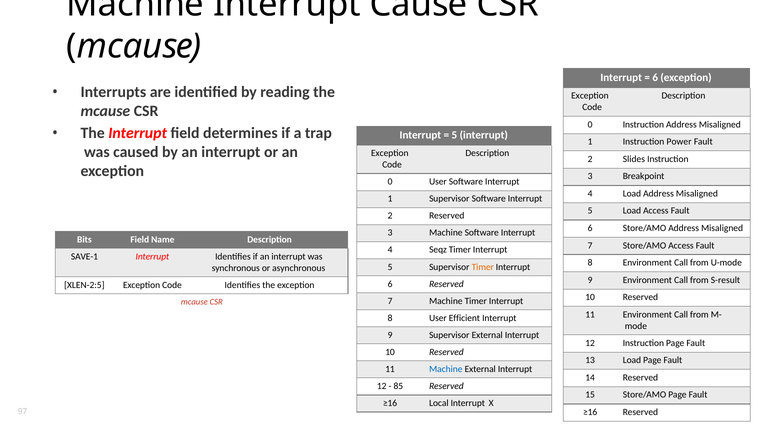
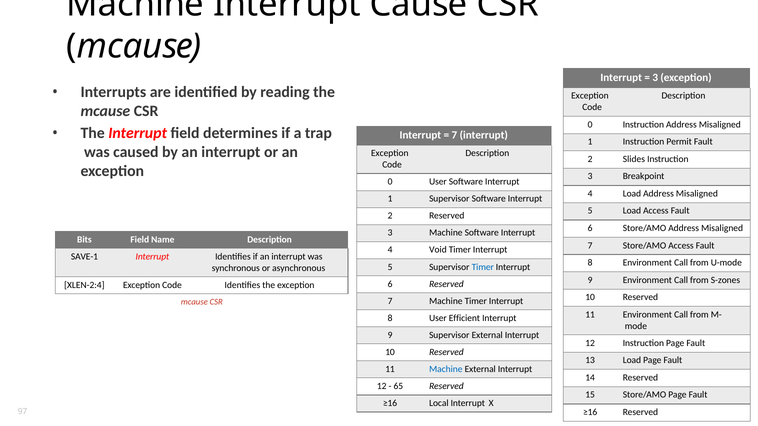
6 at (655, 78): 6 -> 3
5 at (454, 135): 5 -> 7
Power: Power -> Permit
Seqz: Seqz -> Void
Timer at (483, 267) colour: orange -> blue
S-result: S-result -> S-zones
XLEN-2:5: XLEN-2:5 -> XLEN-2:4
85: 85 -> 65
